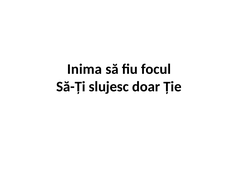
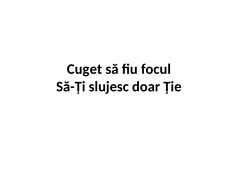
Inima: Inima -> Cuget
